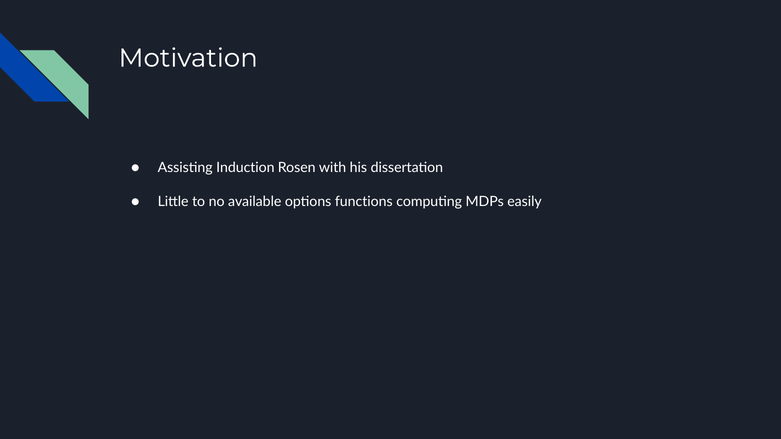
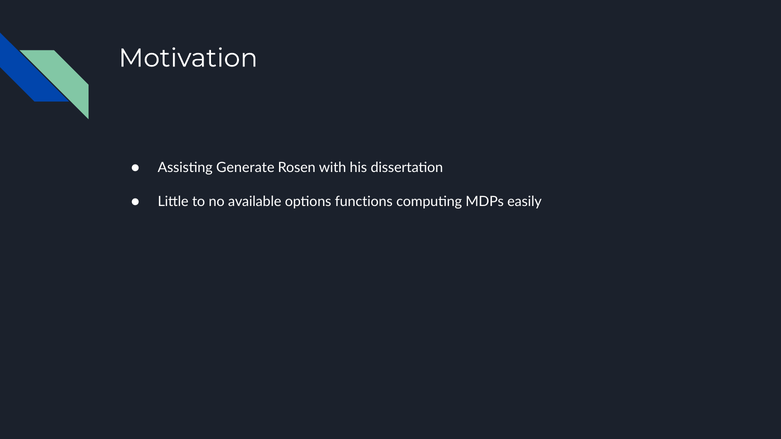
Induction: Induction -> Generate
